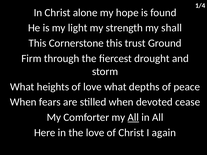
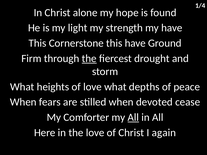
my shall: shall -> have
this trust: trust -> have
the at (89, 59) underline: none -> present
